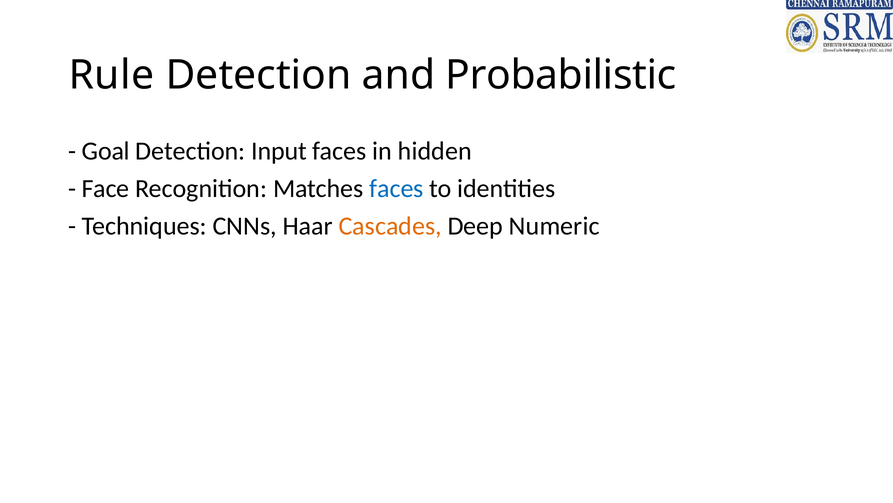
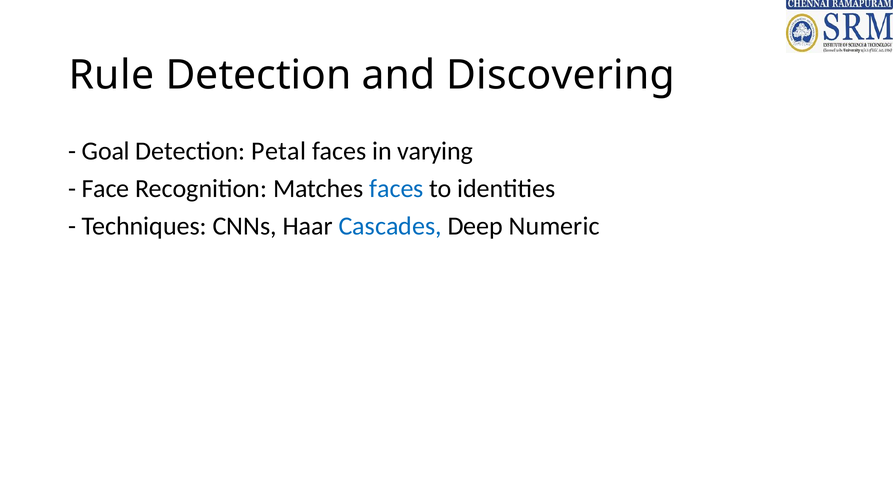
Probabilistic: Probabilistic -> Discovering
Input: Input -> Petal
hidden: hidden -> varying
Cascades colour: orange -> blue
